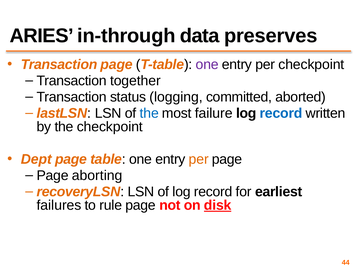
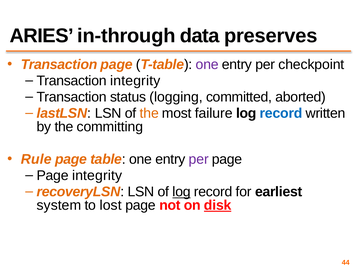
Transaction together: together -> integrity
the at (149, 113) colour: blue -> orange
the checkpoint: checkpoint -> committing
Dept: Dept -> Rule
per at (199, 159) colour: orange -> purple
Page aborting: aborting -> integrity
log at (182, 192) underline: none -> present
failures: failures -> system
rule: rule -> lost
